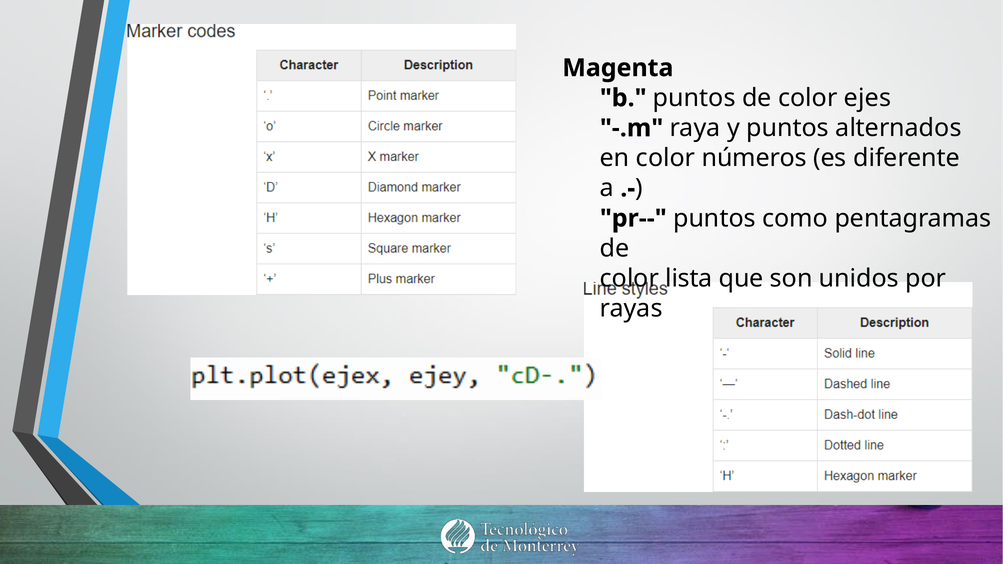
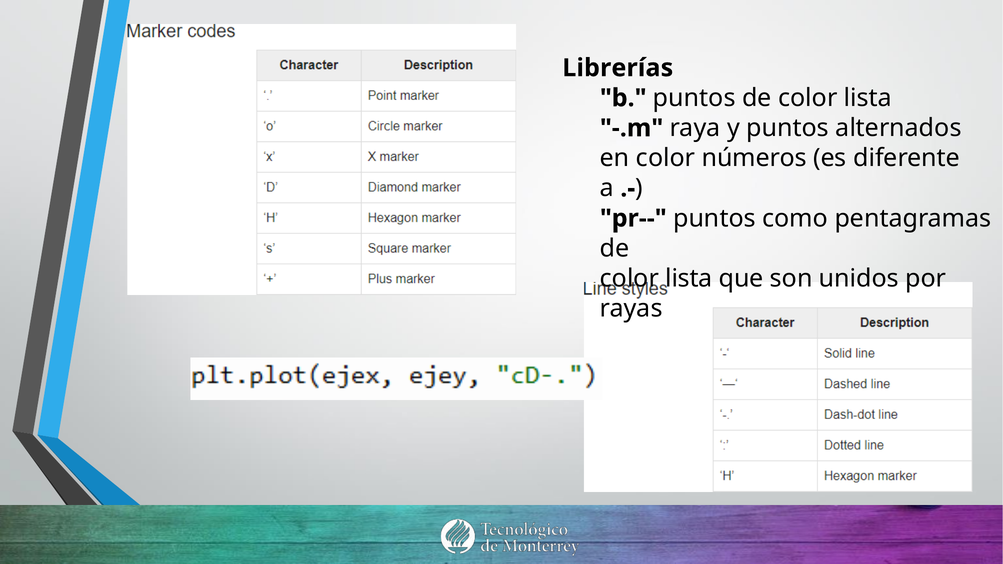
Magenta: Magenta -> Librerías
puntos de color ejes: ejes -> lista
